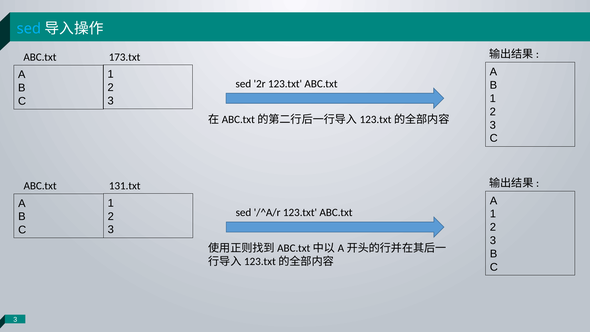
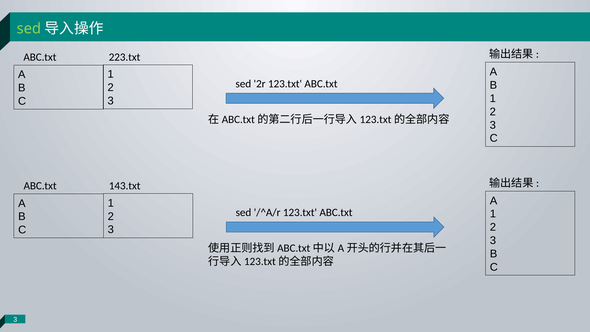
sed at (29, 29) colour: light blue -> light green
173.txt: 173.txt -> 223.txt
131.txt: 131.txt -> 143.txt
